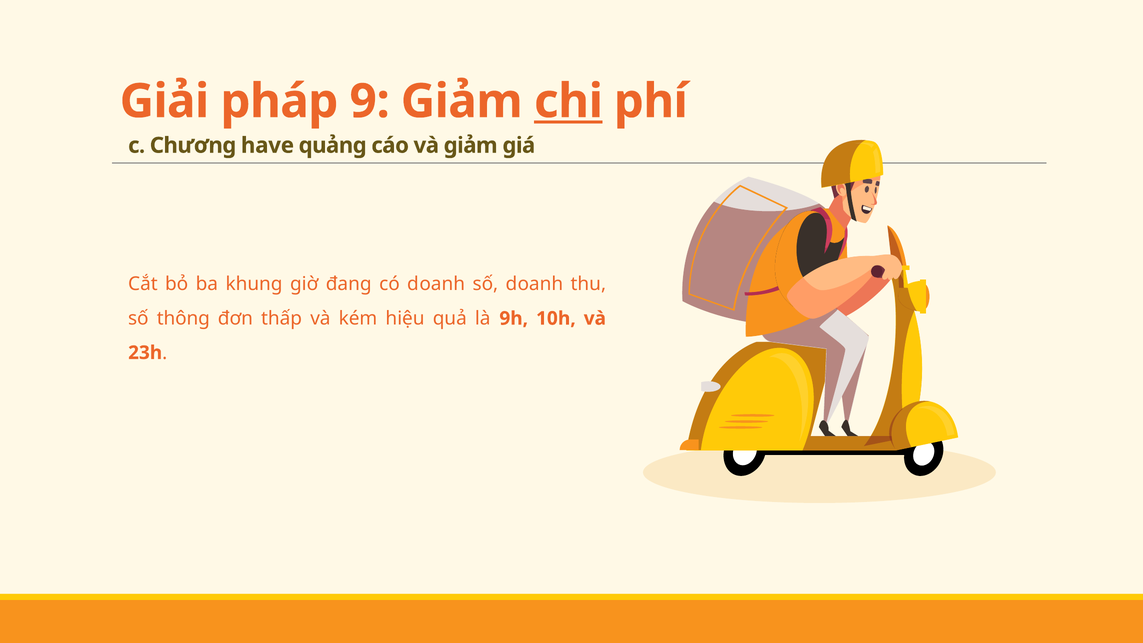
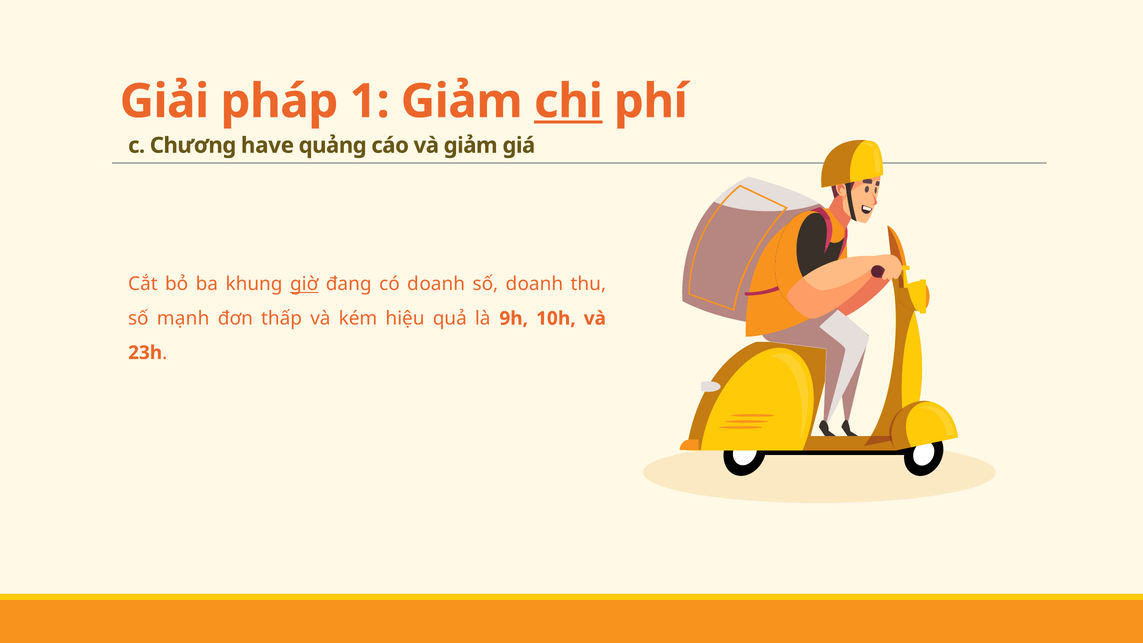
9: 9 -> 1
giờ underline: none -> present
thông: thông -> mạnh
